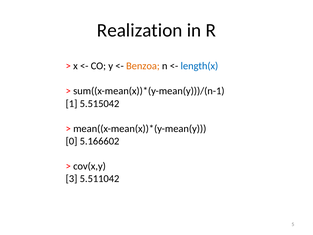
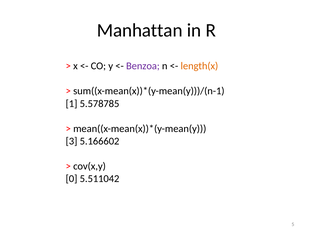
Realization: Realization -> Manhattan
Benzoa colour: orange -> purple
length(x colour: blue -> orange
5.515042: 5.515042 -> 5.578785
0: 0 -> 3
3: 3 -> 0
